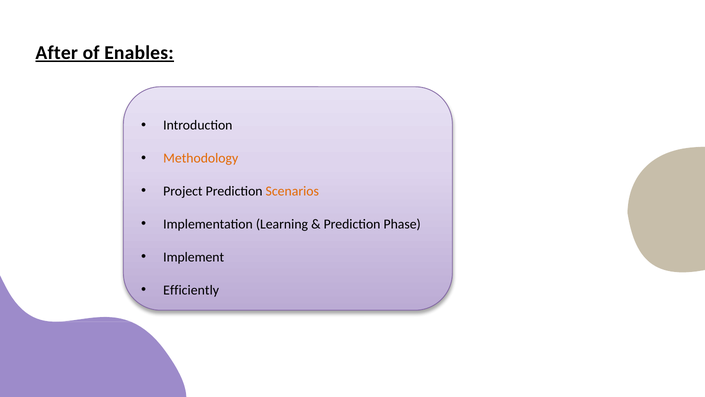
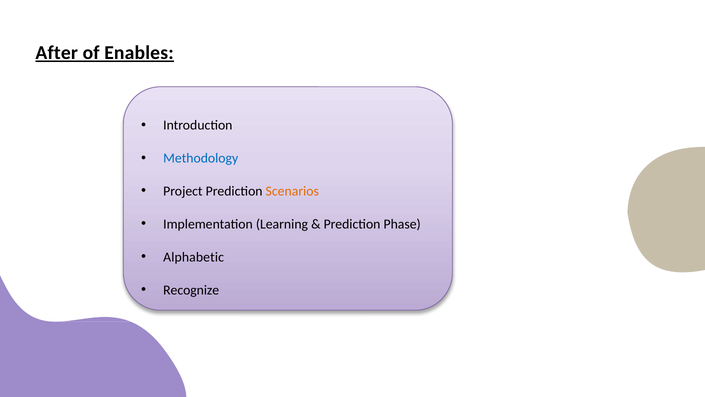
Methodology colour: orange -> blue
Implement: Implement -> Alphabetic
Efficiently: Efficiently -> Recognize
